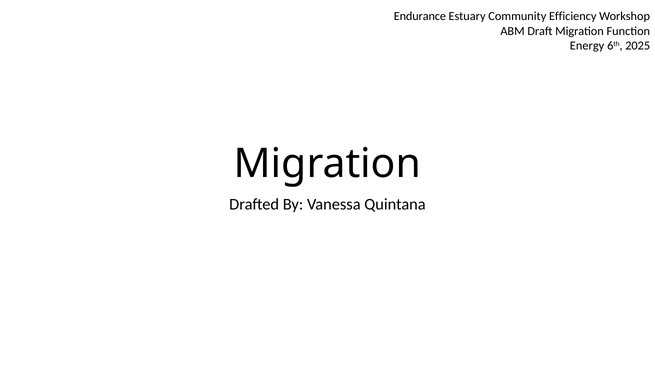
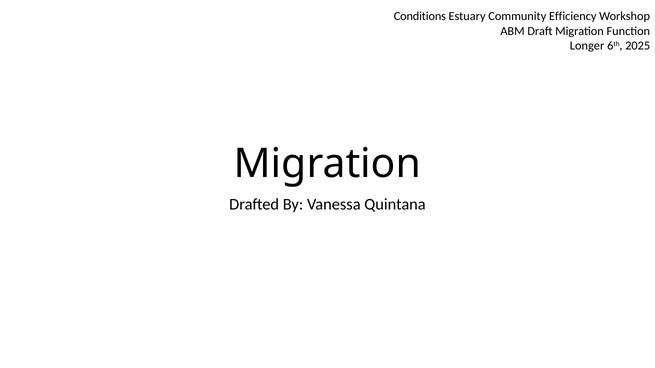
Endurance: Endurance -> Conditions
Energy: Energy -> Longer
